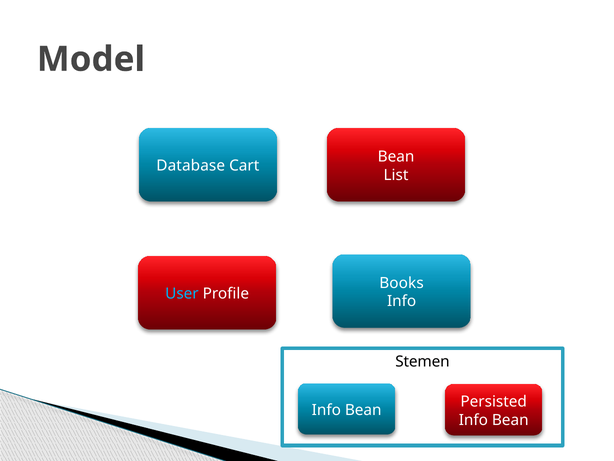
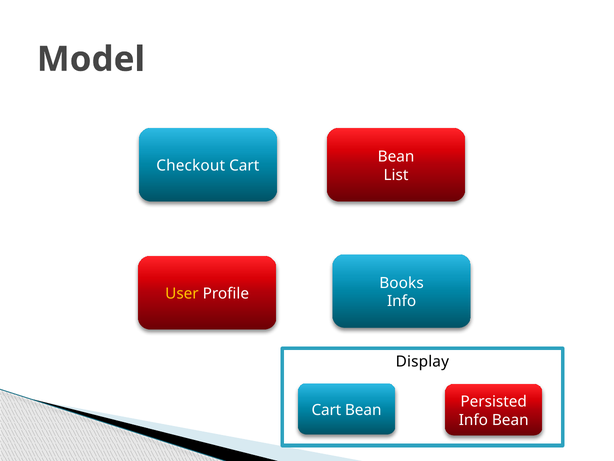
Database: Database -> Checkout
User colour: light blue -> yellow
Stemen: Stemen -> Display
Info at (326, 410): Info -> Cart
